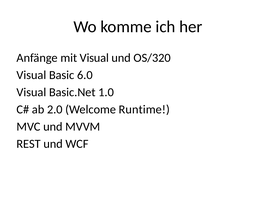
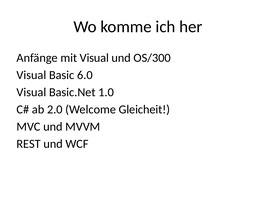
OS/320: OS/320 -> OS/300
Runtime: Runtime -> Gleicheit
